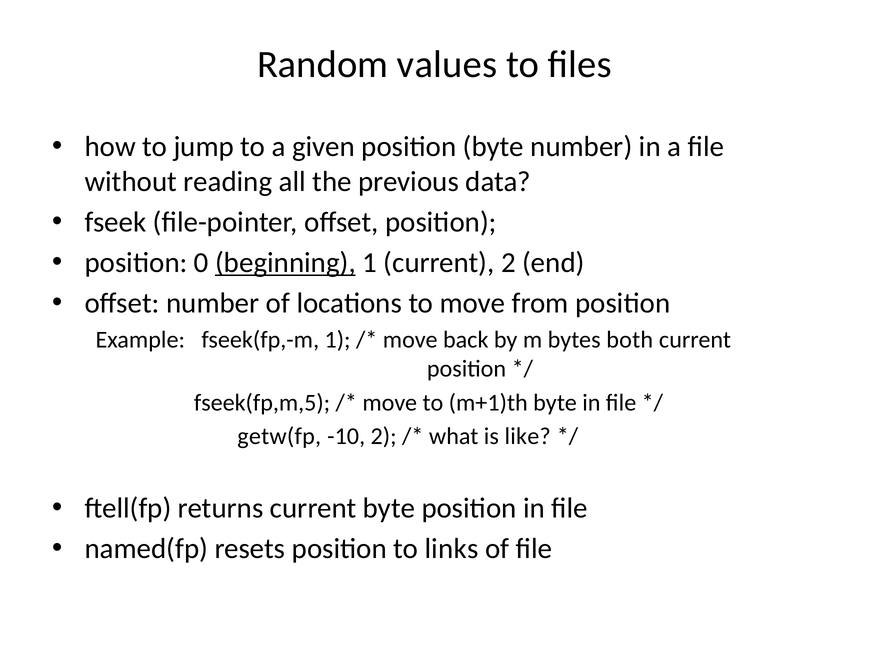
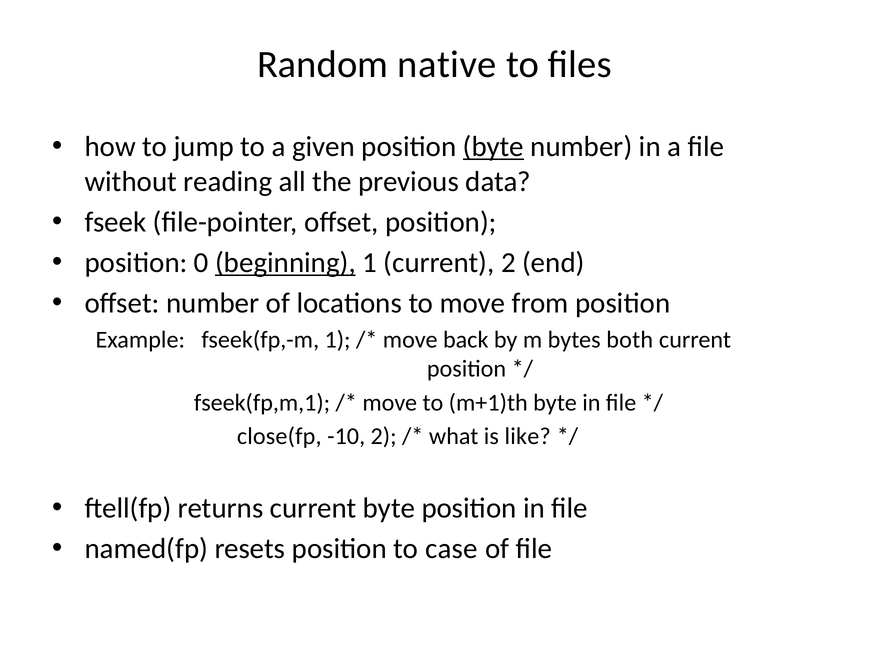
values: values -> native
byte at (493, 147) underline: none -> present
fseek(fp,m,5: fseek(fp,m,5 -> fseek(fp,m,1
getw(fp: getw(fp -> close(fp
links: links -> case
